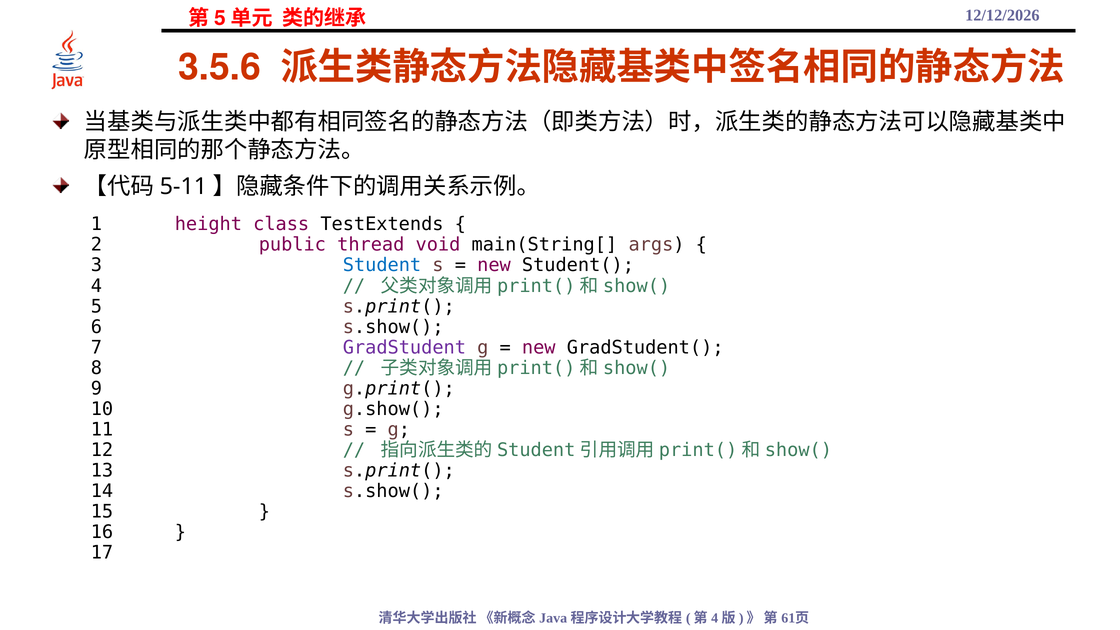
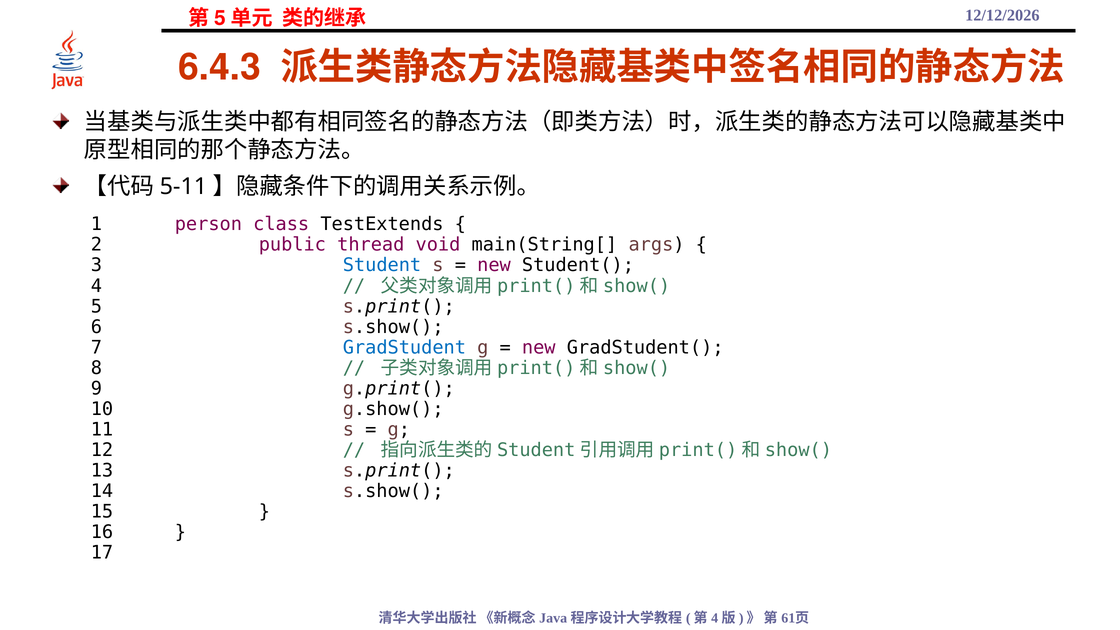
3.5.6: 3.5.6 -> 6.4.3
height: height -> person
GradStudent colour: purple -> blue
